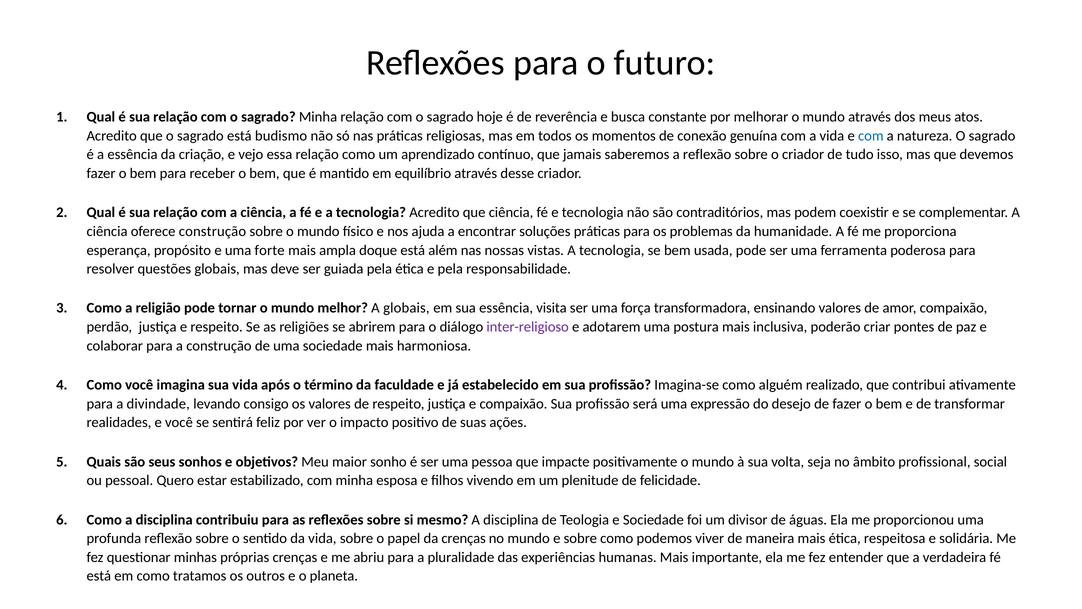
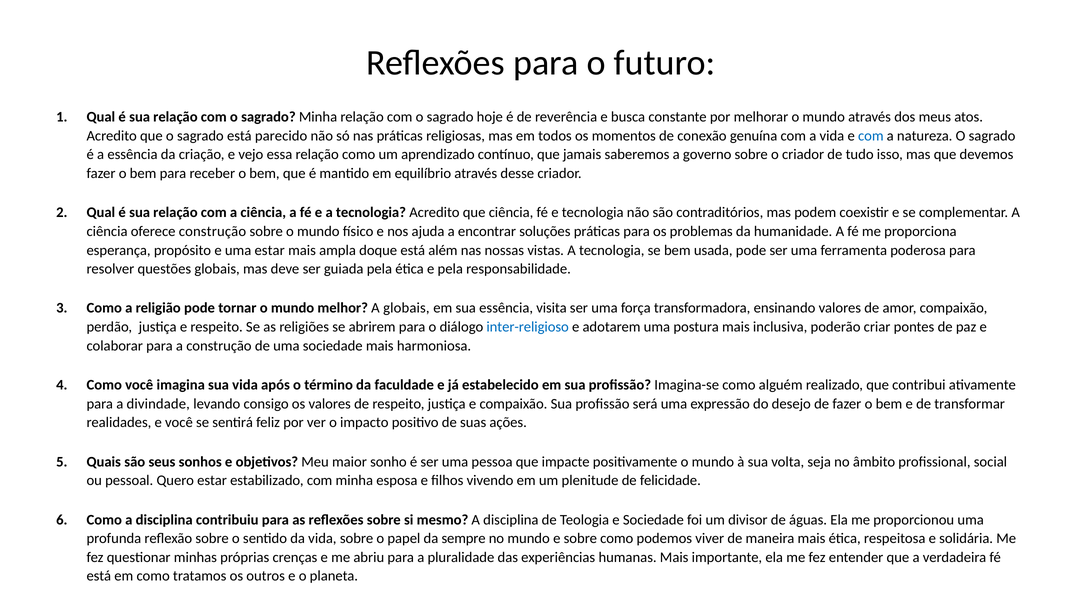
budismo: budismo -> parecido
a reflexão: reflexão -> governo
uma forte: forte -> estar
inter-religioso colour: purple -> blue
da crenças: crenças -> sempre
